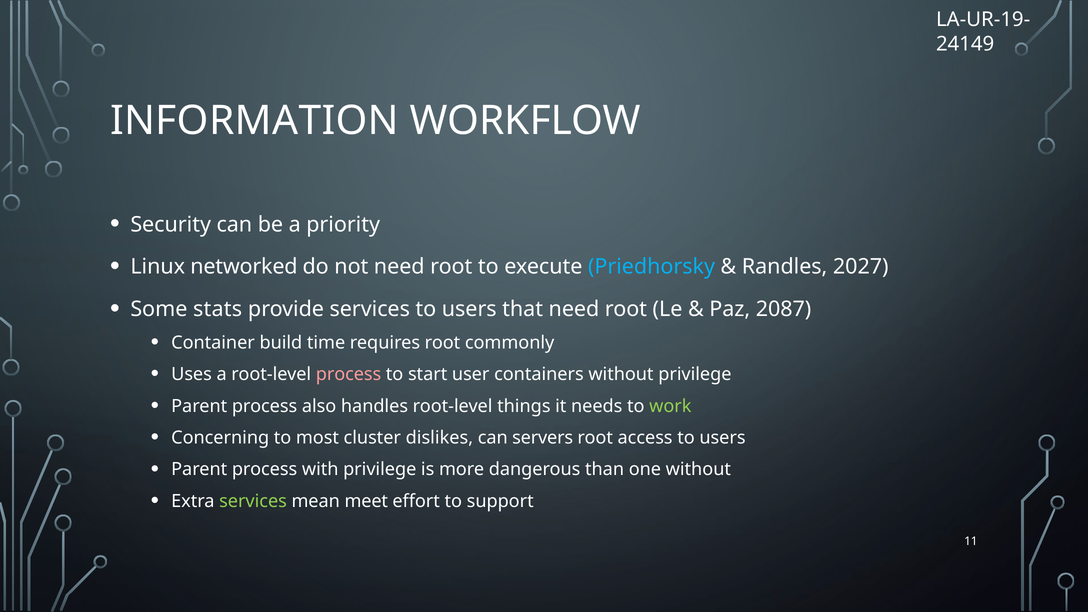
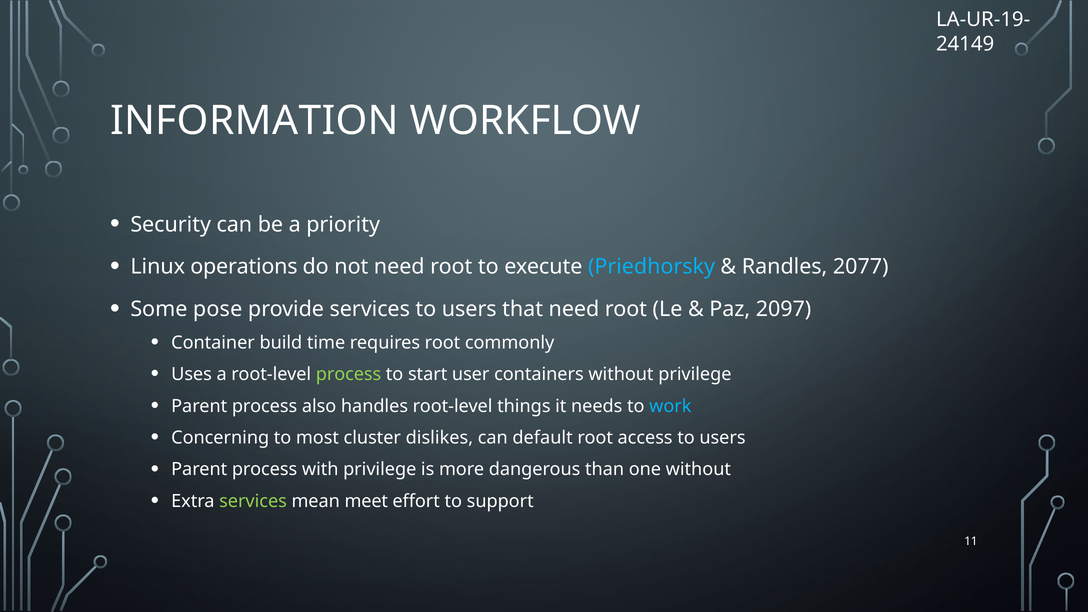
networked: networked -> operations
2027: 2027 -> 2077
stats: stats -> pose
2087: 2087 -> 2097
process at (349, 374) colour: pink -> light green
work colour: light green -> light blue
servers: servers -> default
